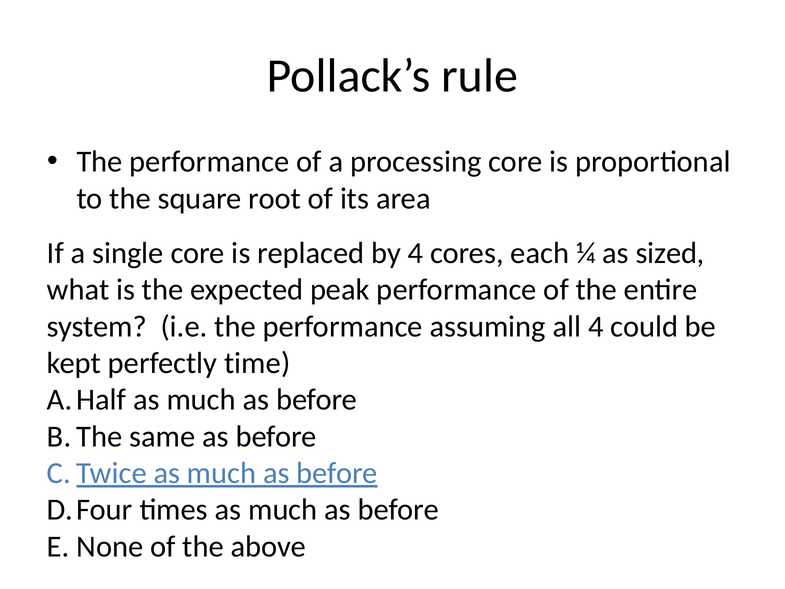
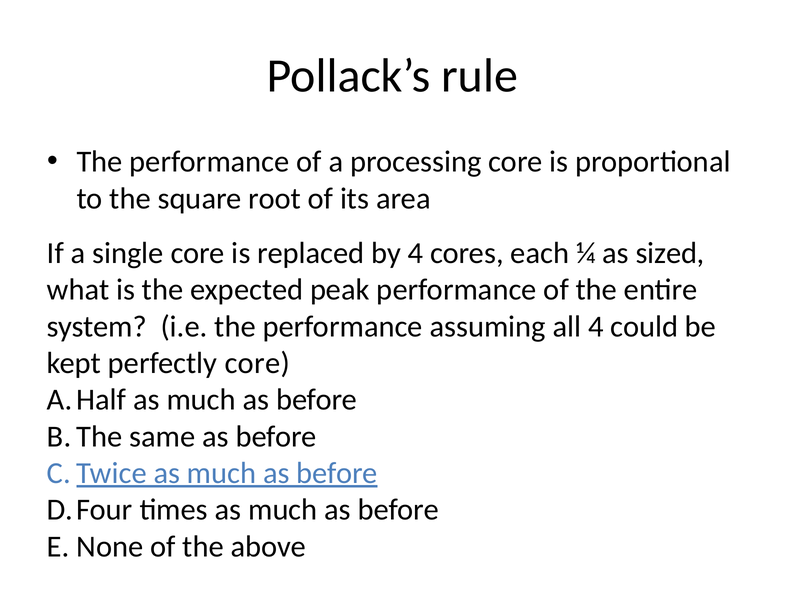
perfectly time: time -> core
